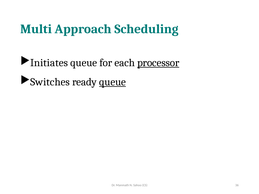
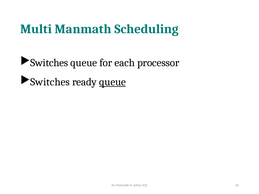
Multi Approach: Approach -> Manmath
Initiates at (49, 63): Initiates -> Switches
processor underline: present -> none
